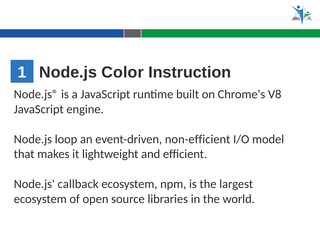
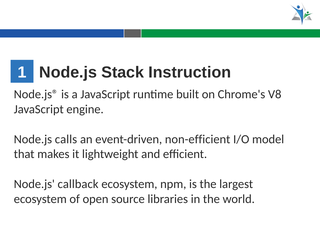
Color: Color -> Stack
loop: loop -> calls
